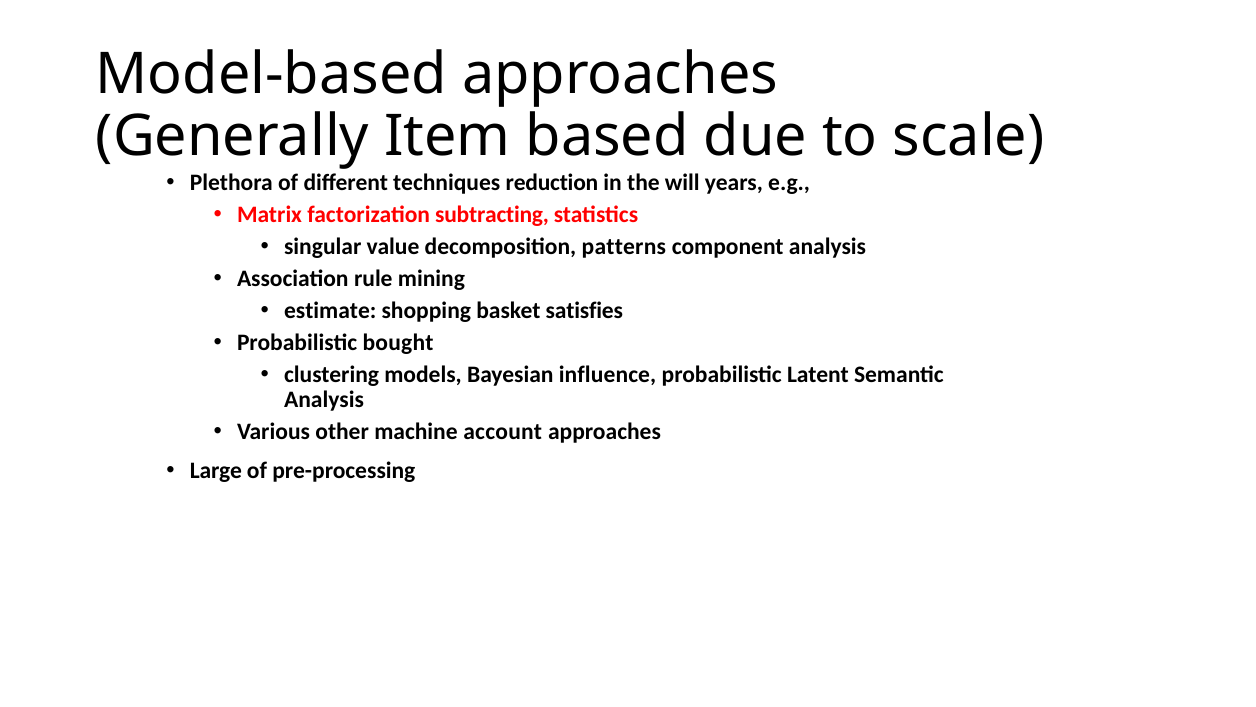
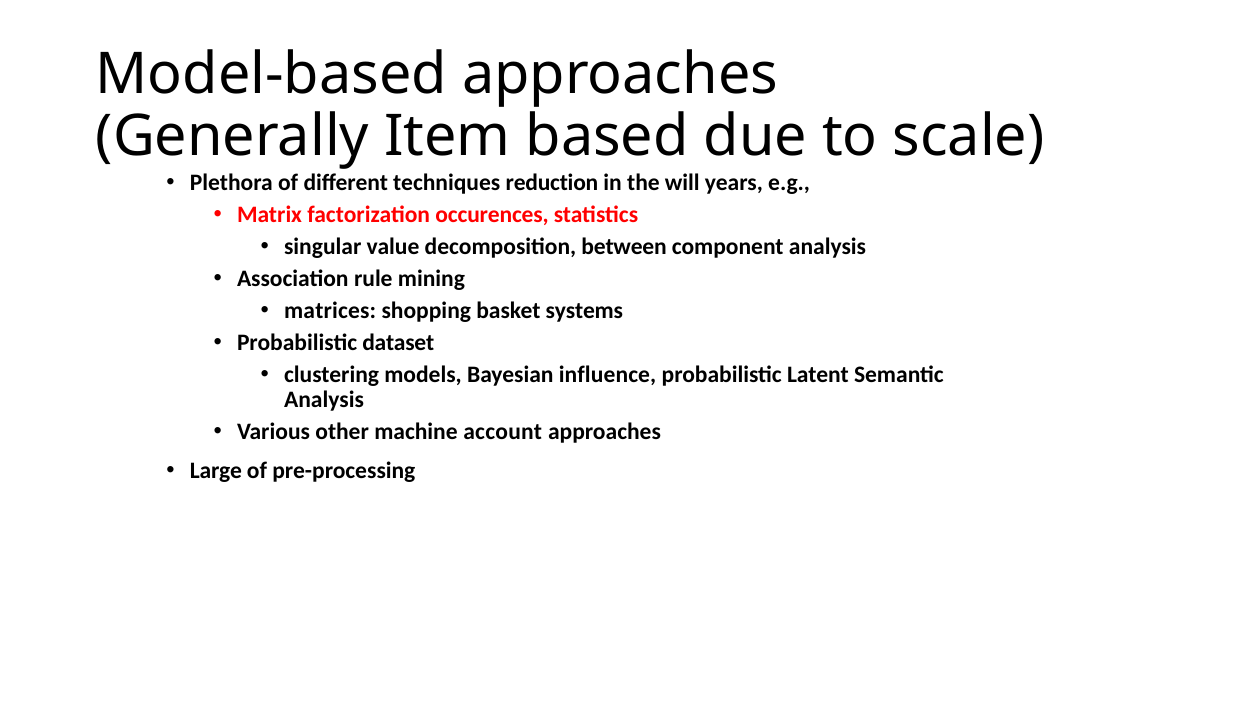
subtracting: subtracting -> occurences
patterns: patterns -> between
estimate: estimate -> matrices
satisfies: satisfies -> systems
bought: bought -> dataset
